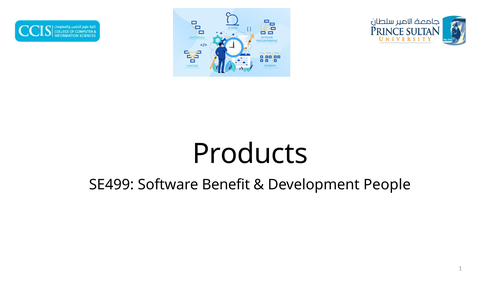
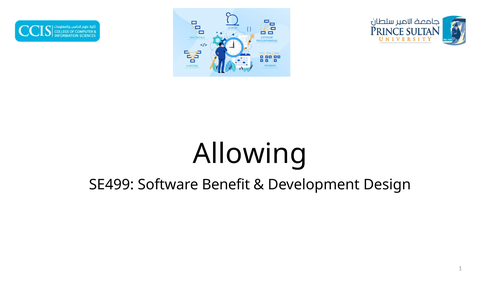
Products: Products -> Allowing
People: People -> Design
